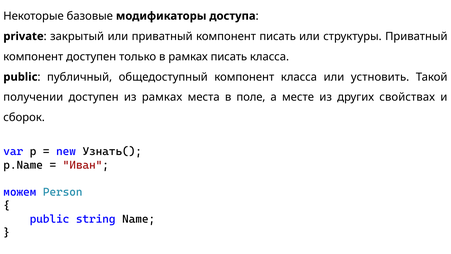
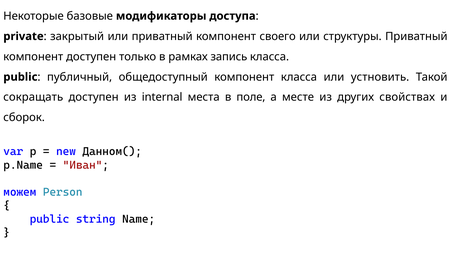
компонент писать: писать -> своего
рамках писать: писать -> запись
получении: получении -> сокращать
из рамках: рамках -> internal
Узнать(: Узнать( -> Данном(
